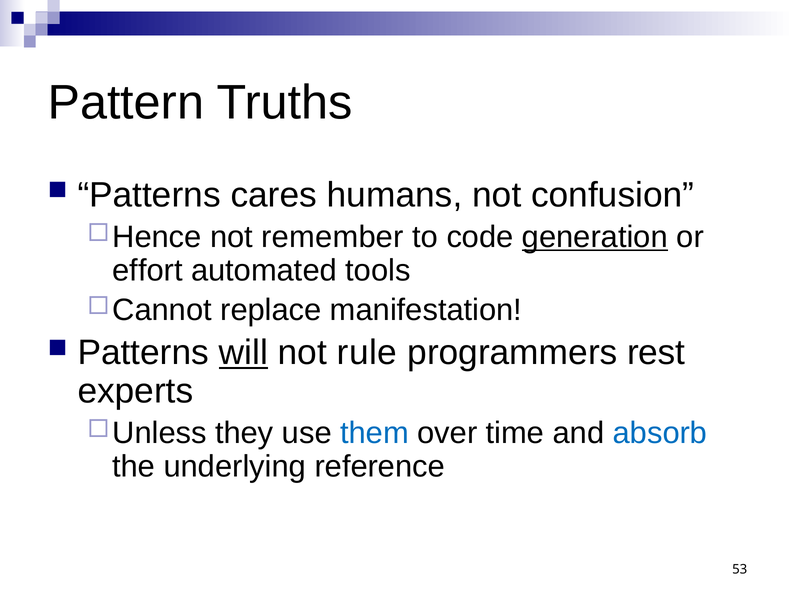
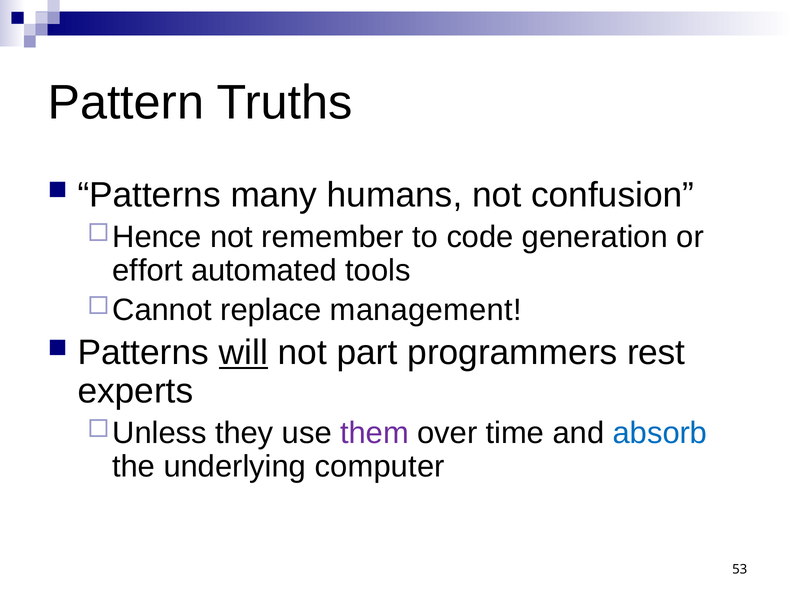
cares: cares -> many
generation underline: present -> none
manifestation: manifestation -> management
rule: rule -> part
them colour: blue -> purple
reference: reference -> computer
